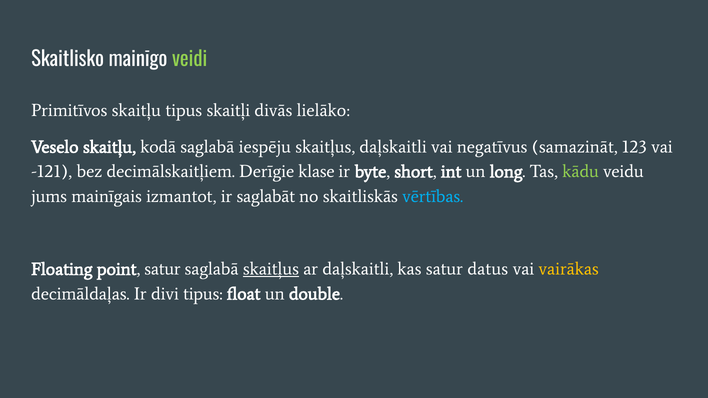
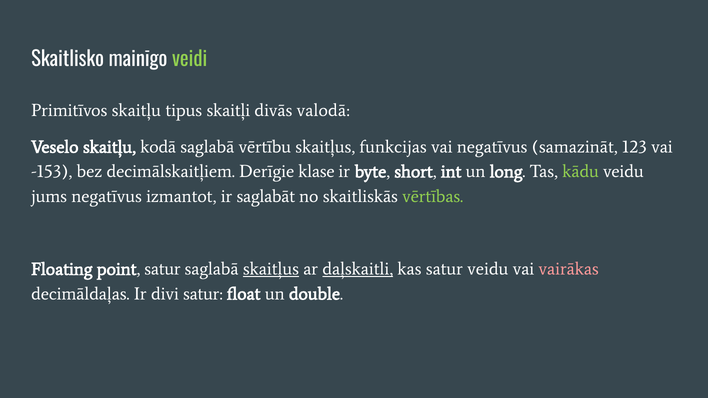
lielāko: lielāko -> valodā
iespēju: iespēju -> vērtību
skaitļus daļskaitli: daļskaitli -> funkcijas
-121: -121 -> -153
jums mainīgais: mainīgais -> negatīvus
vērtības colour: light blue -> light green
daļskaitli at (358, 269) underline: none -> present
satur datus: datus -> veidu
vairākas colour: yellow -> pink
divi tipus: tipus -> satur
